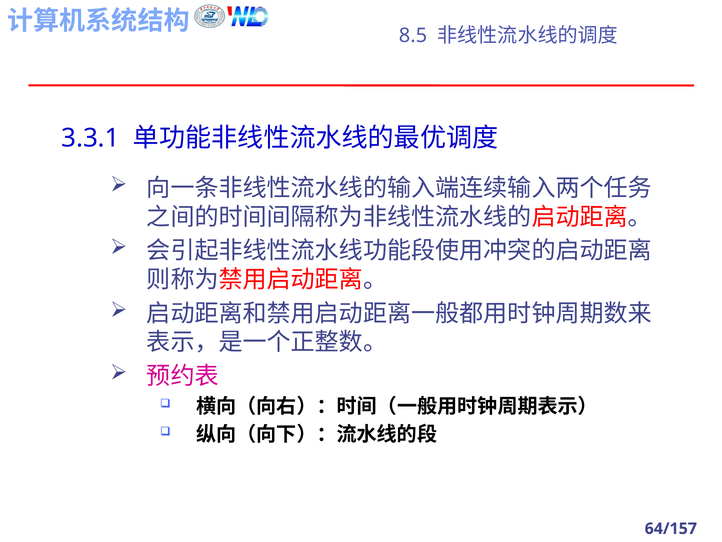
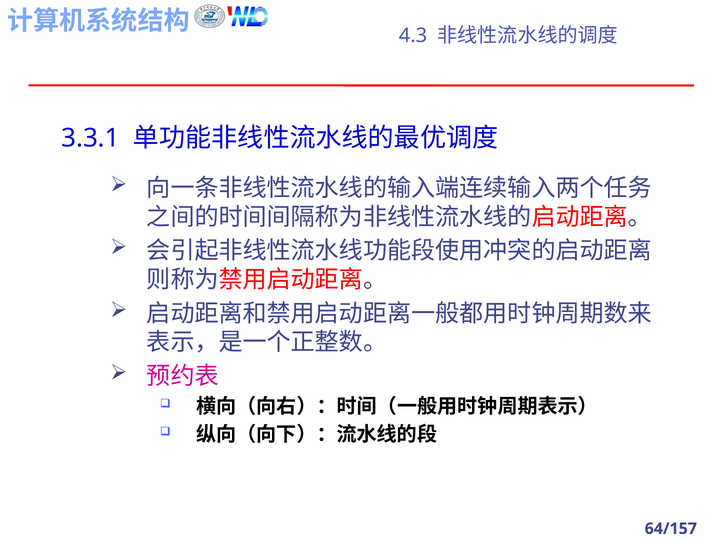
8.5: 8.5 -> 4.3
